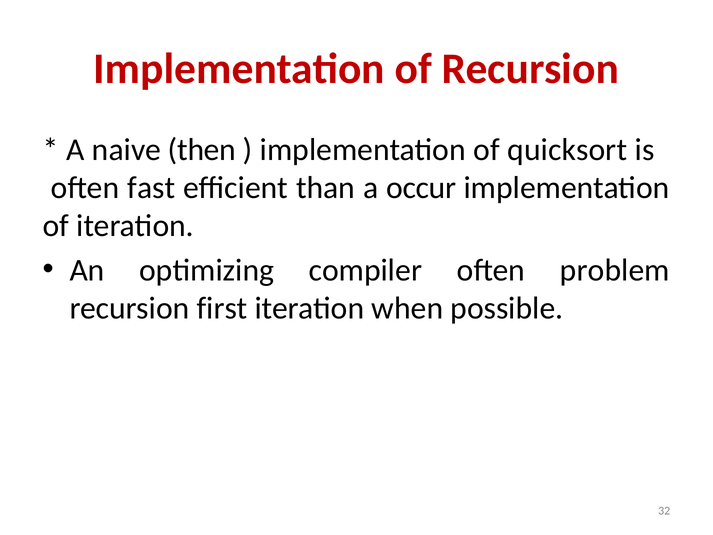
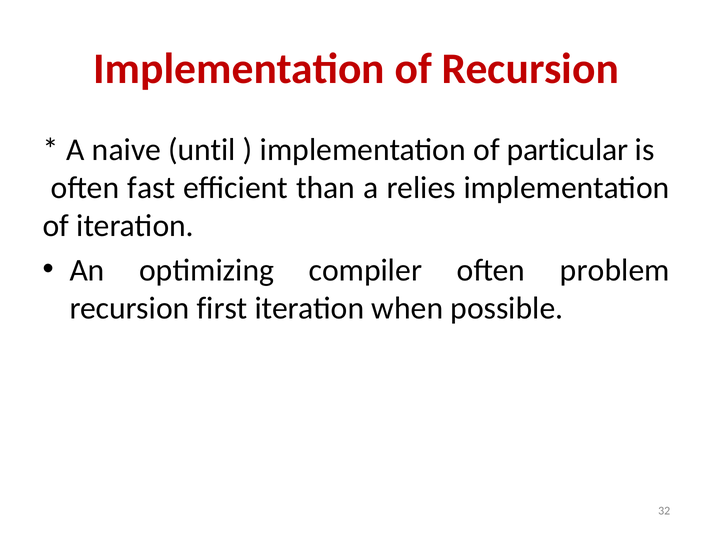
then: then -> until
quicksort: quicksort -> particular
occur: occur -> relies
